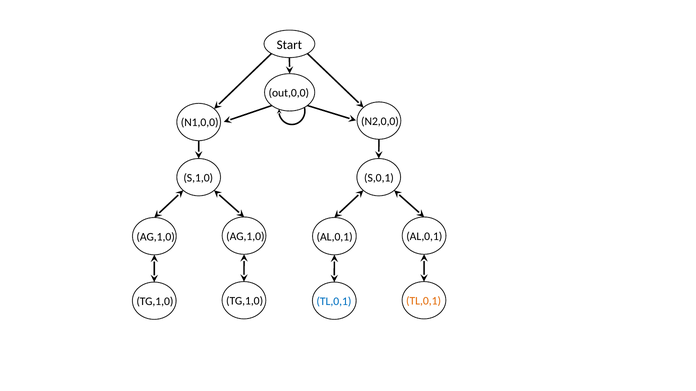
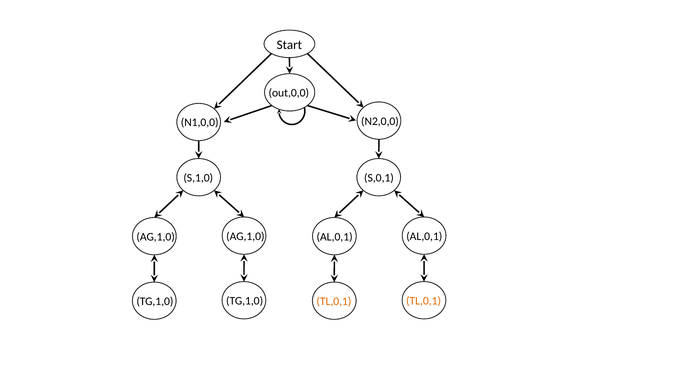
TL,0,1 at (334, 302) colour: blue -> orange
